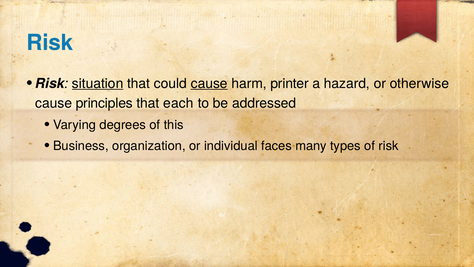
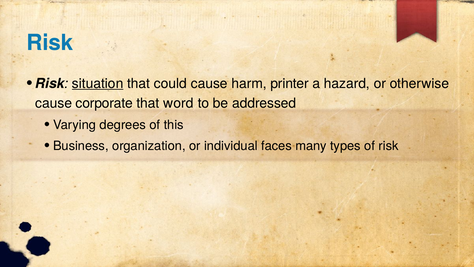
cause at (209, 83) underline: present -> none
principles: principles -> corporate
each: each -> word
